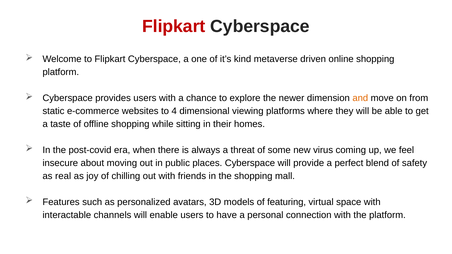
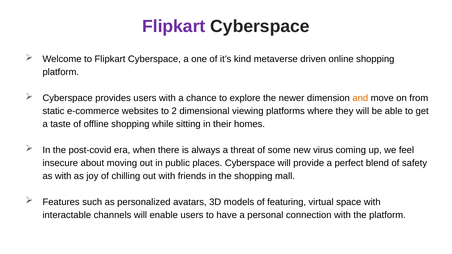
Flipkart at (174, 26) colour: red -> purple
4: 4 -> 2
as real: real -> with
